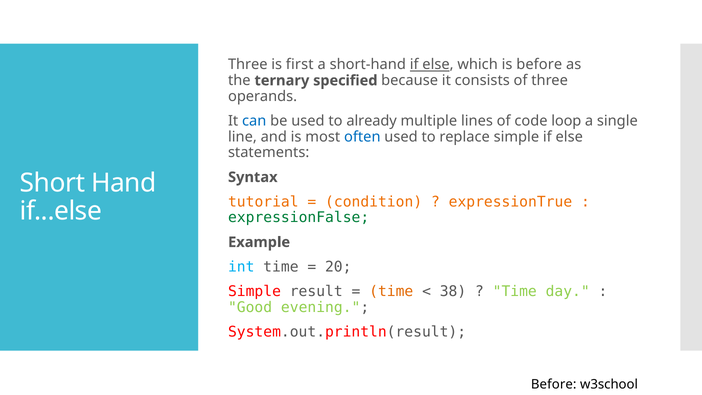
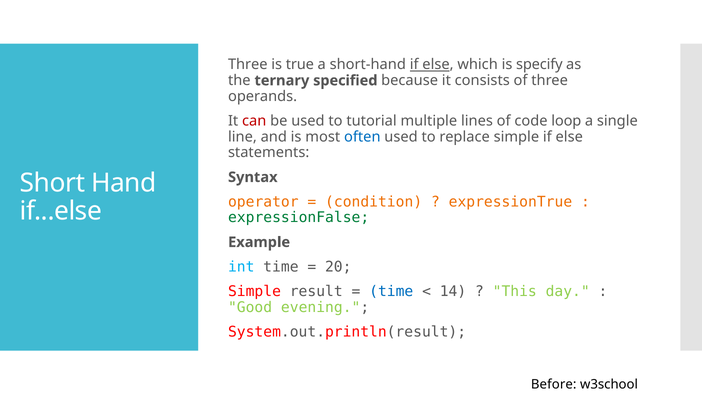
first: first -> true
is before: before -> specify
can colour: blue -> red
already: already -> tutorial
tutorial: tutorial -> operator
time at (391, 291) colour: orange -> blue
38: 38 -> 14
Time at (515, 291): Time -> This
